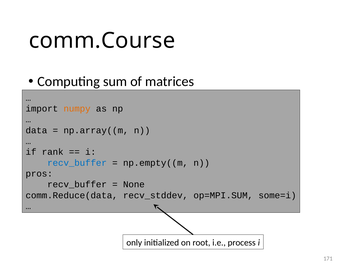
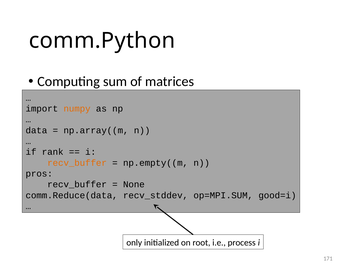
comm.Course: comm.Course -> comm.Python
recv_buffer at (77, 163) colour: blue -> orange
some=i: some=i -> good=i
